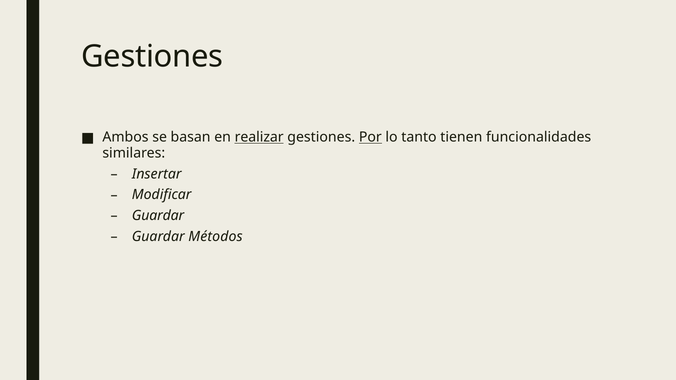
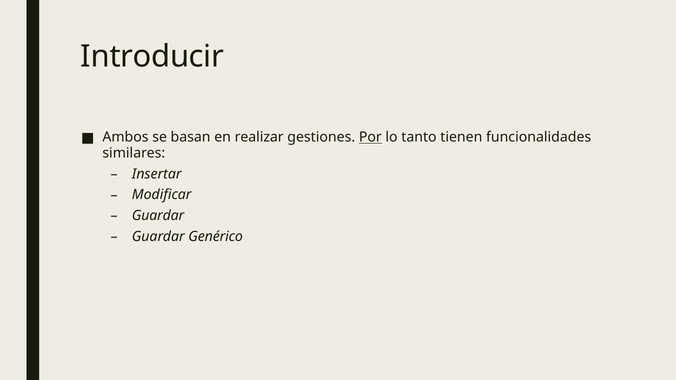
Gestiones at (152, 57): Gestiones -> Introducir
realizar underline: present -> none
Métodos: Métodos -> Genérico
